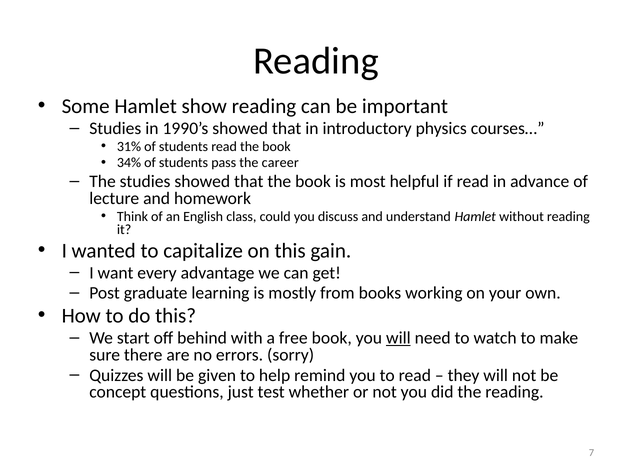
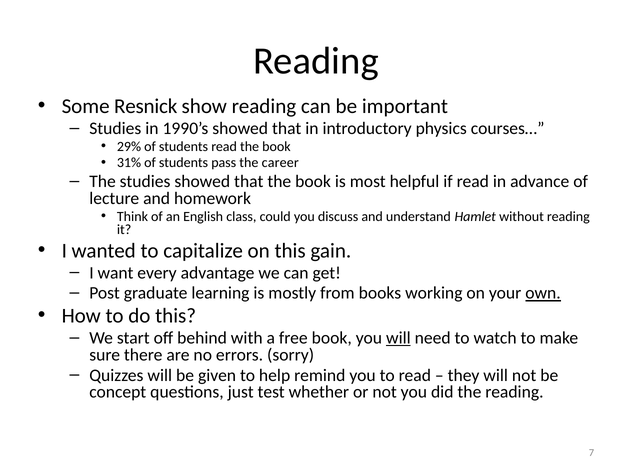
Some Hamlet: Hamlet -> Resnick
31%: 31% -> 29%
34%: 34% -> 31%
own underline: none -> present
